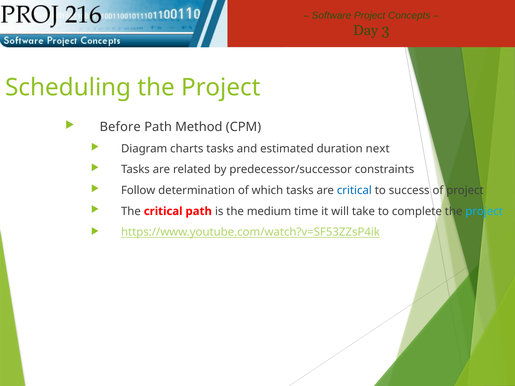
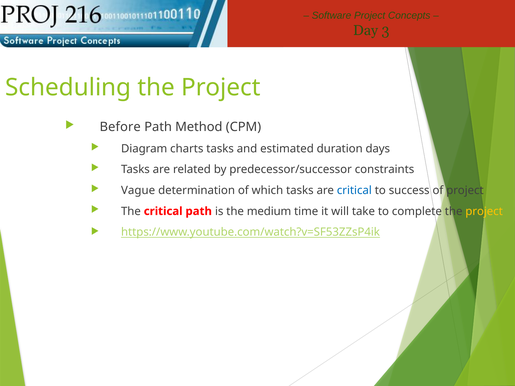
next: next -> days
Follow: Follow -> Vague
project at (484, 211) colour: light blue -> yellow
